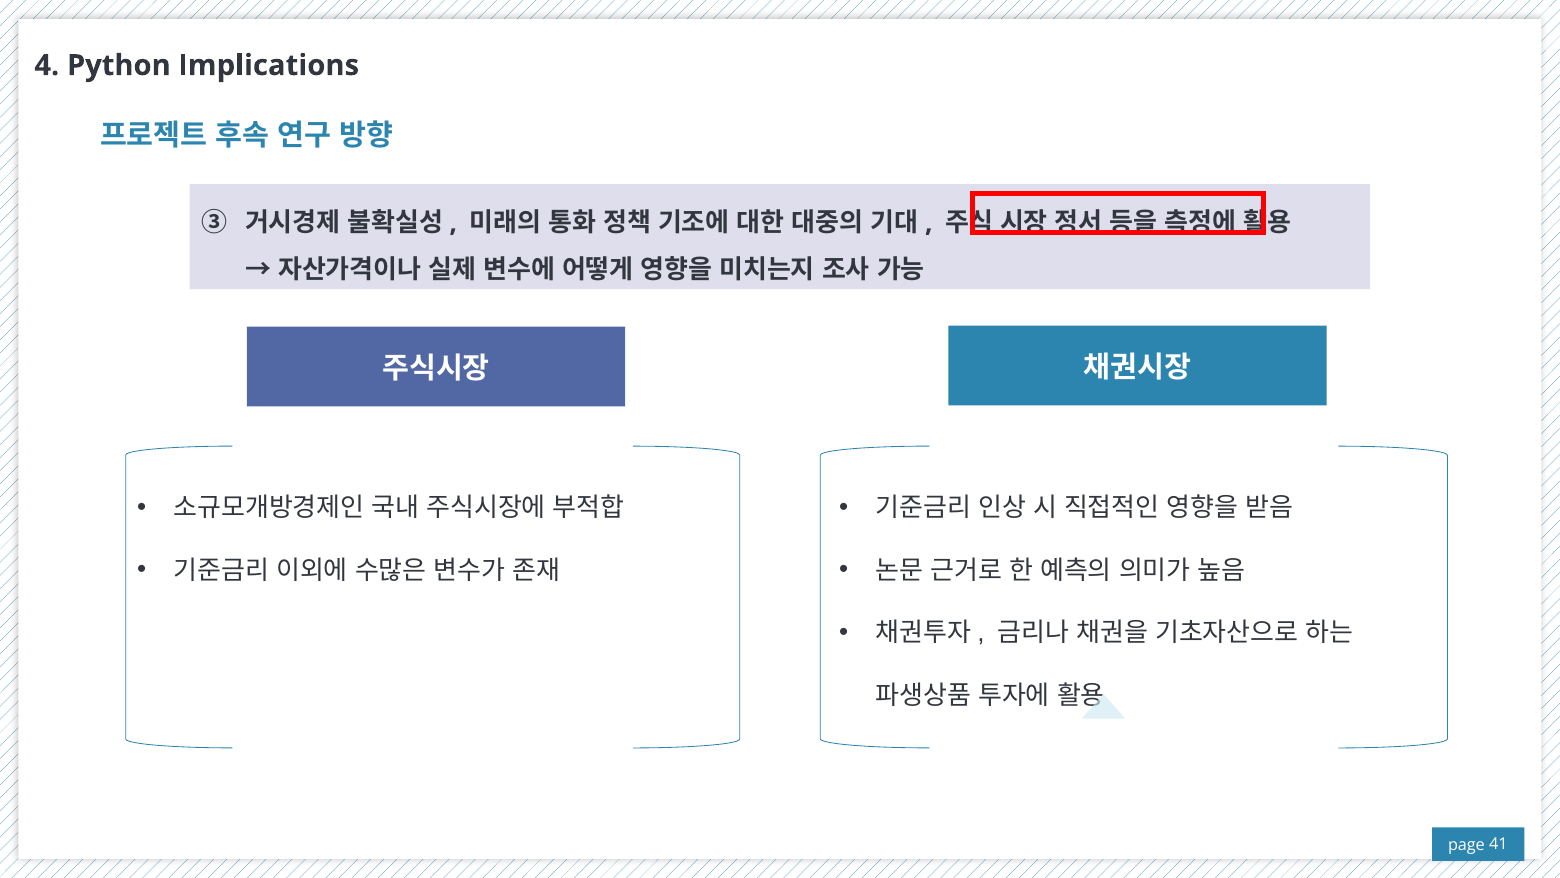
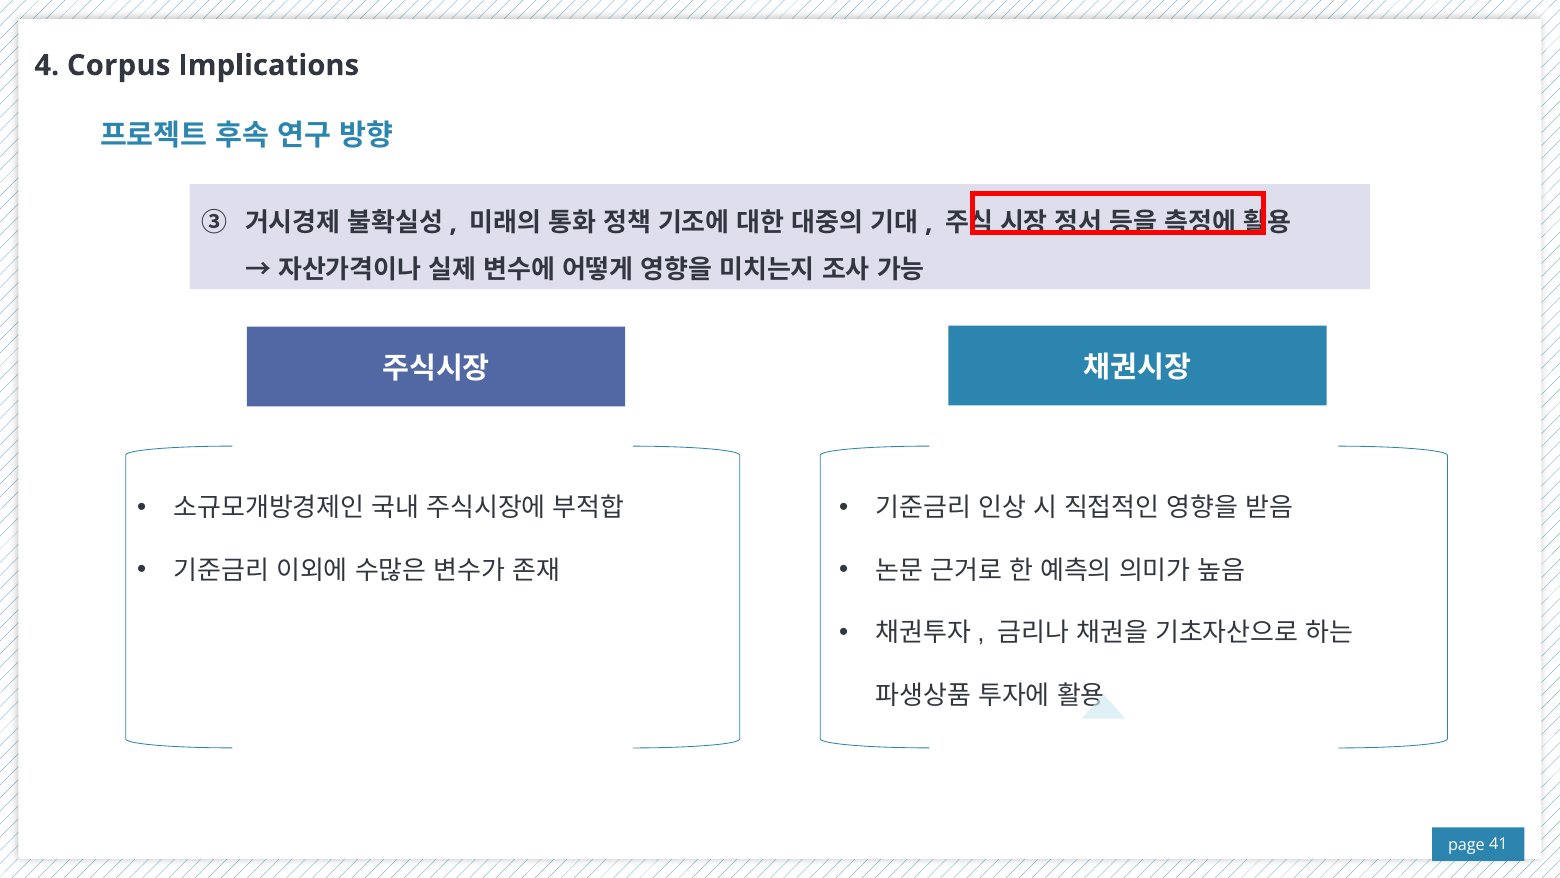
Python: Python -> Corpus
